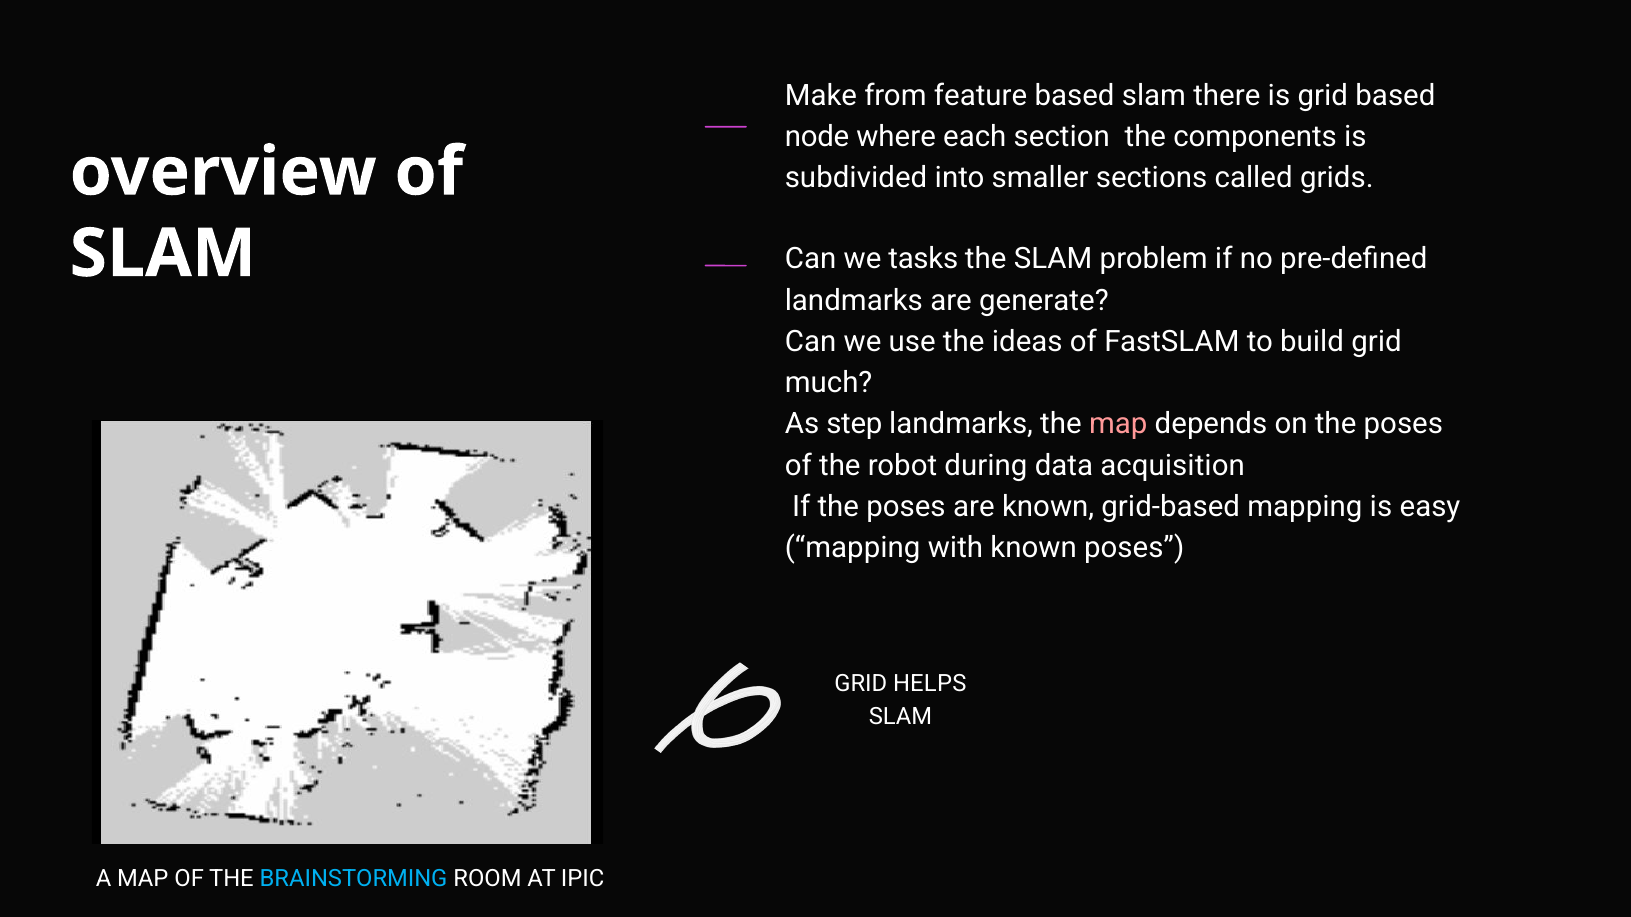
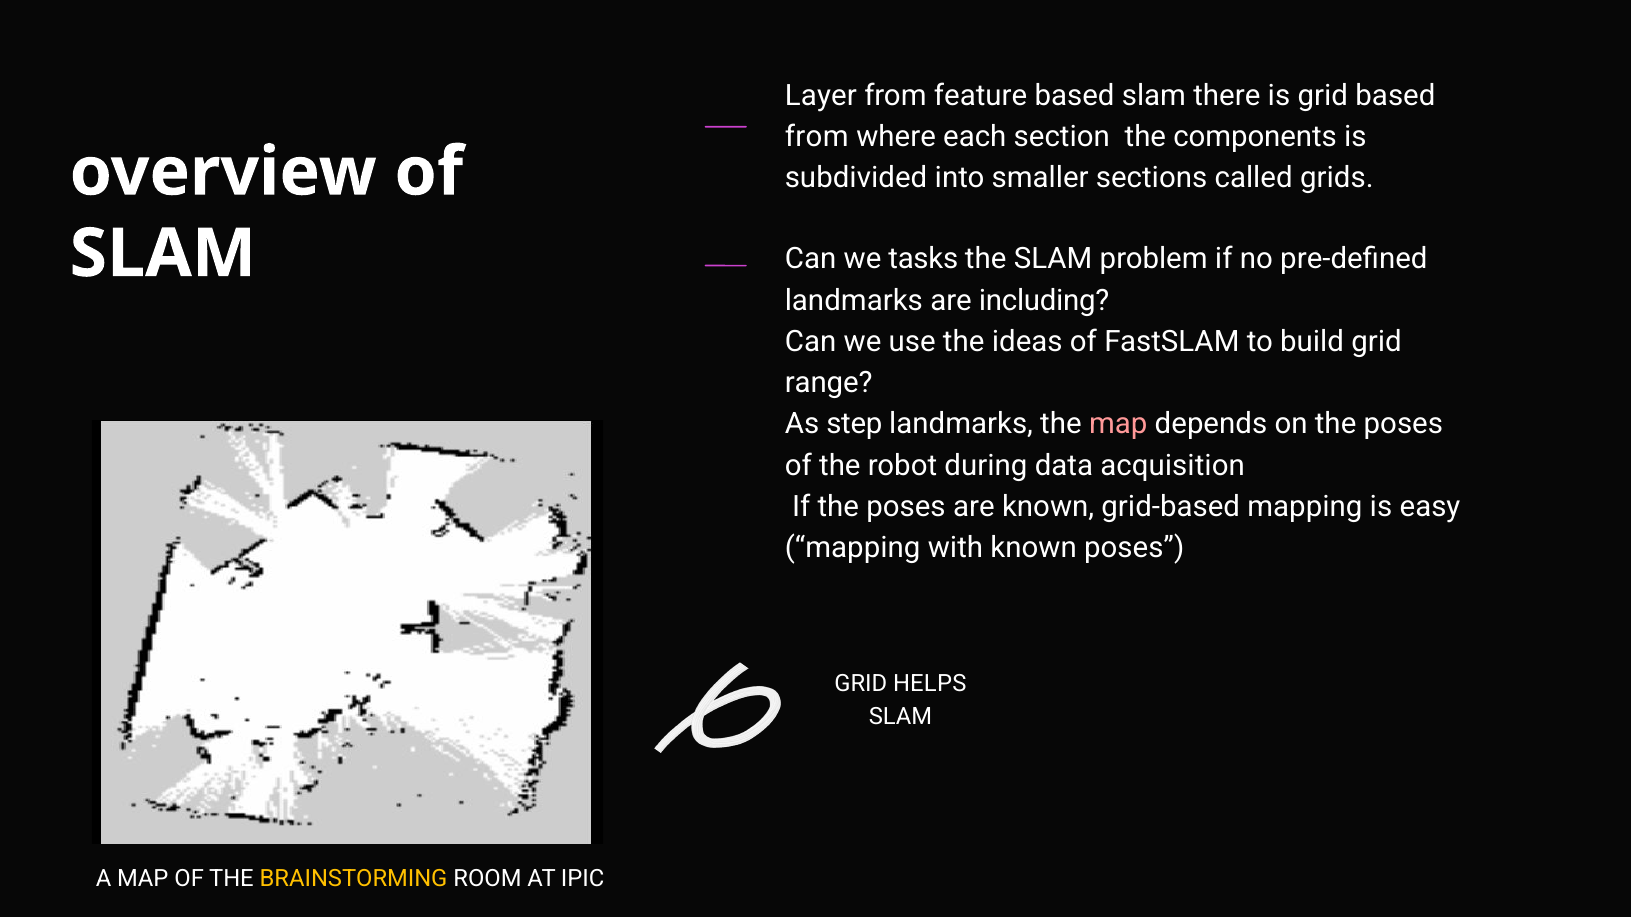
Make: Make -> Layer
node at (817, 137): node -> from
generate: generate -> including
much: much -> range
BRAINSTORMING colour: light blue -> yellow
